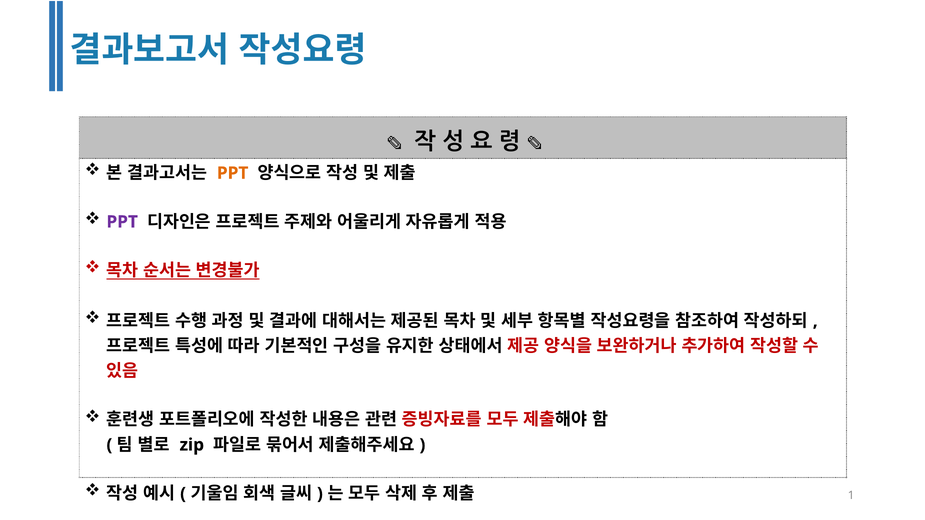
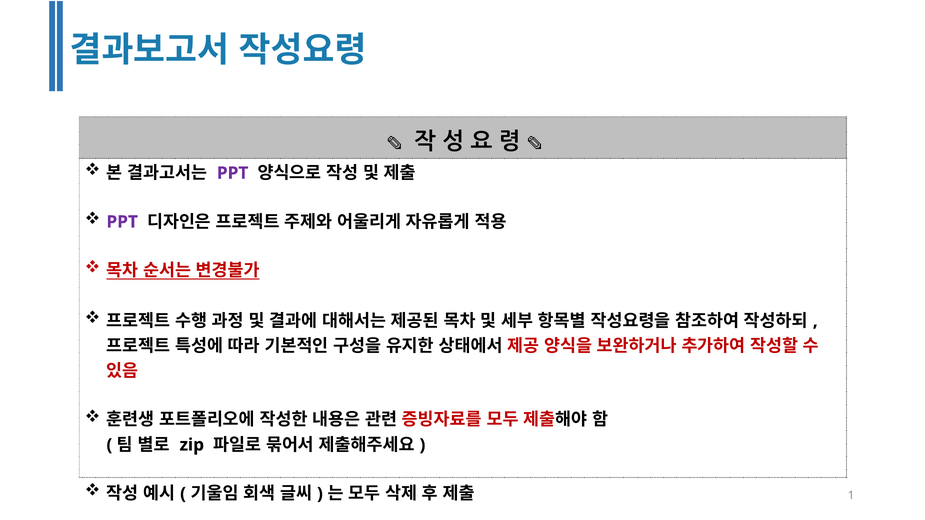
PPT at (233, 173) colour: orange -> purple
